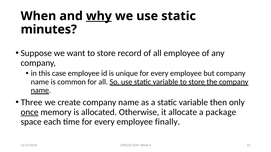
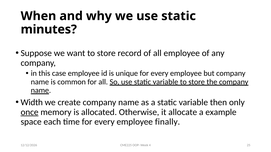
why underline: present -> none
Three: Three -> Width
package: package -> example
